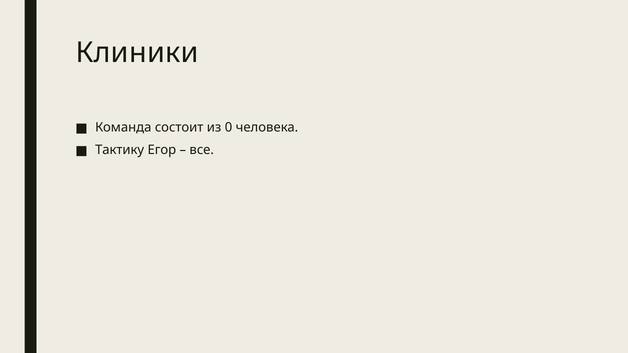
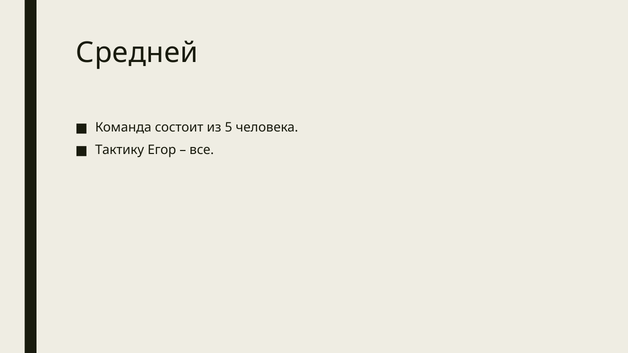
Клиники: Клиники -> Средней
0: 0 -> 5
